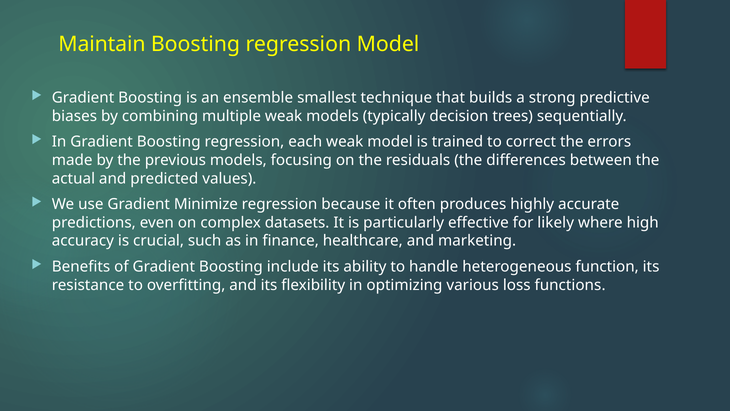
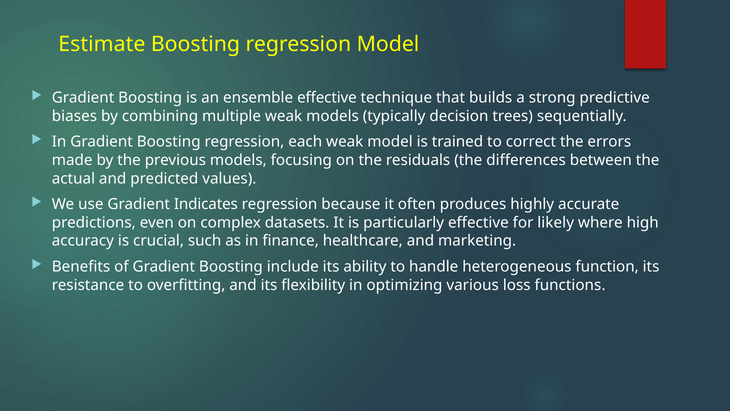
Maintain: Maintain -> Estimate
ensemble smallest: smallest -> effective
Minimize: Minimize -> Indicates
